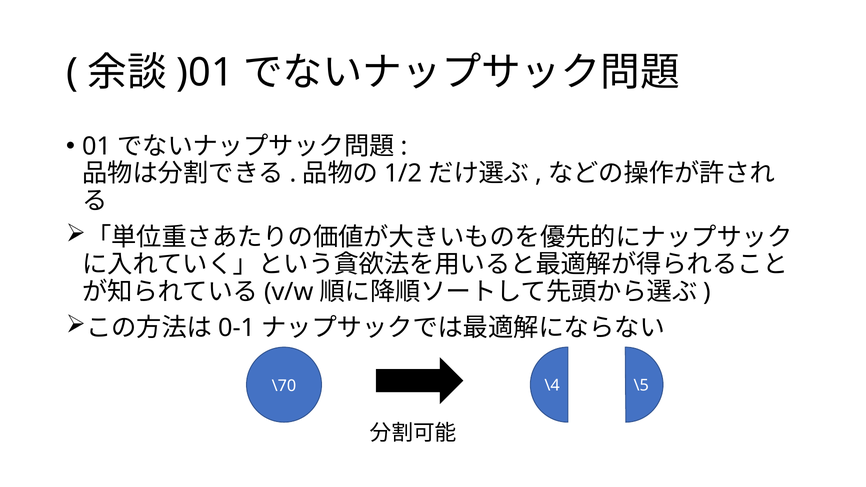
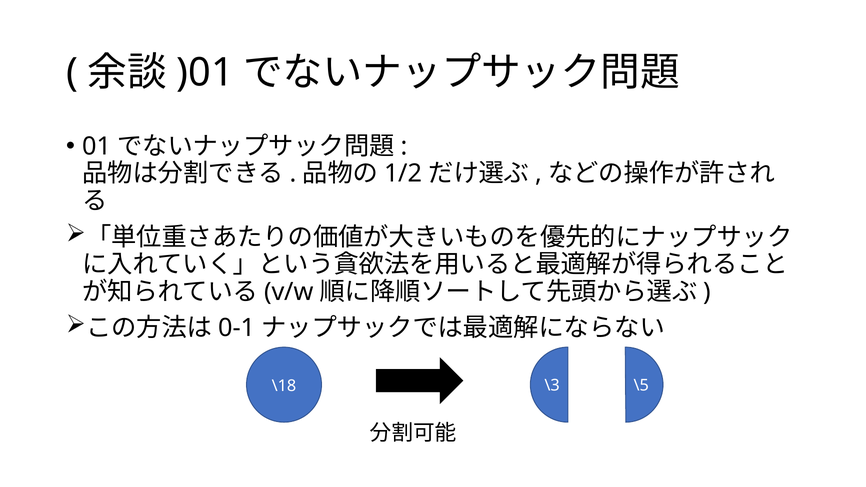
\4: \4 -> \3
\70: \70 -> \18
